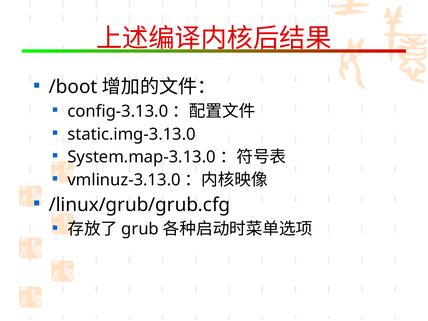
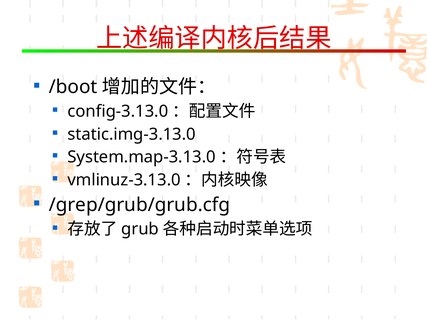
/linux/grub/grub.cfg: /linux/grub/grub.cfg -> /grep/grub/grub.cfg
